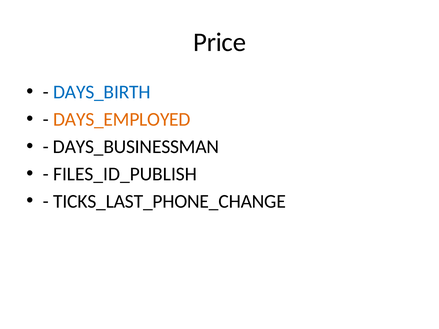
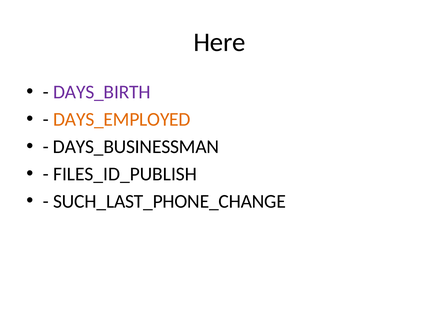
Price: Price -> Here
DAYS_BIRTH colour: blue -> purple
TICKS_LAST_PHONE_CHANGE: TICKS_LAST_PHONE_CHANGE -> SUCH_LAST_PHONE_CHANGE
